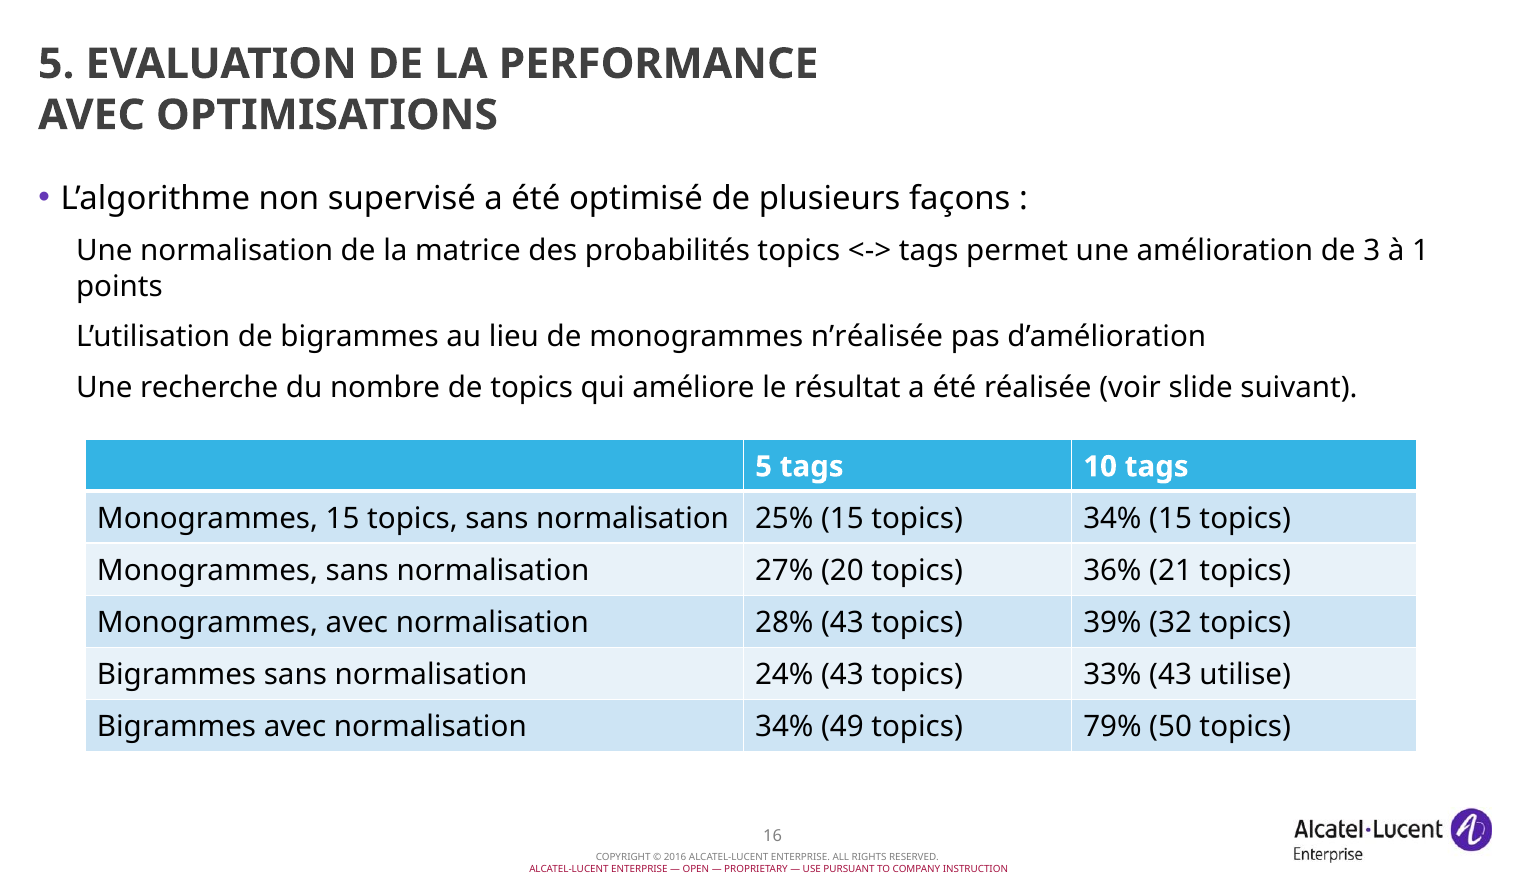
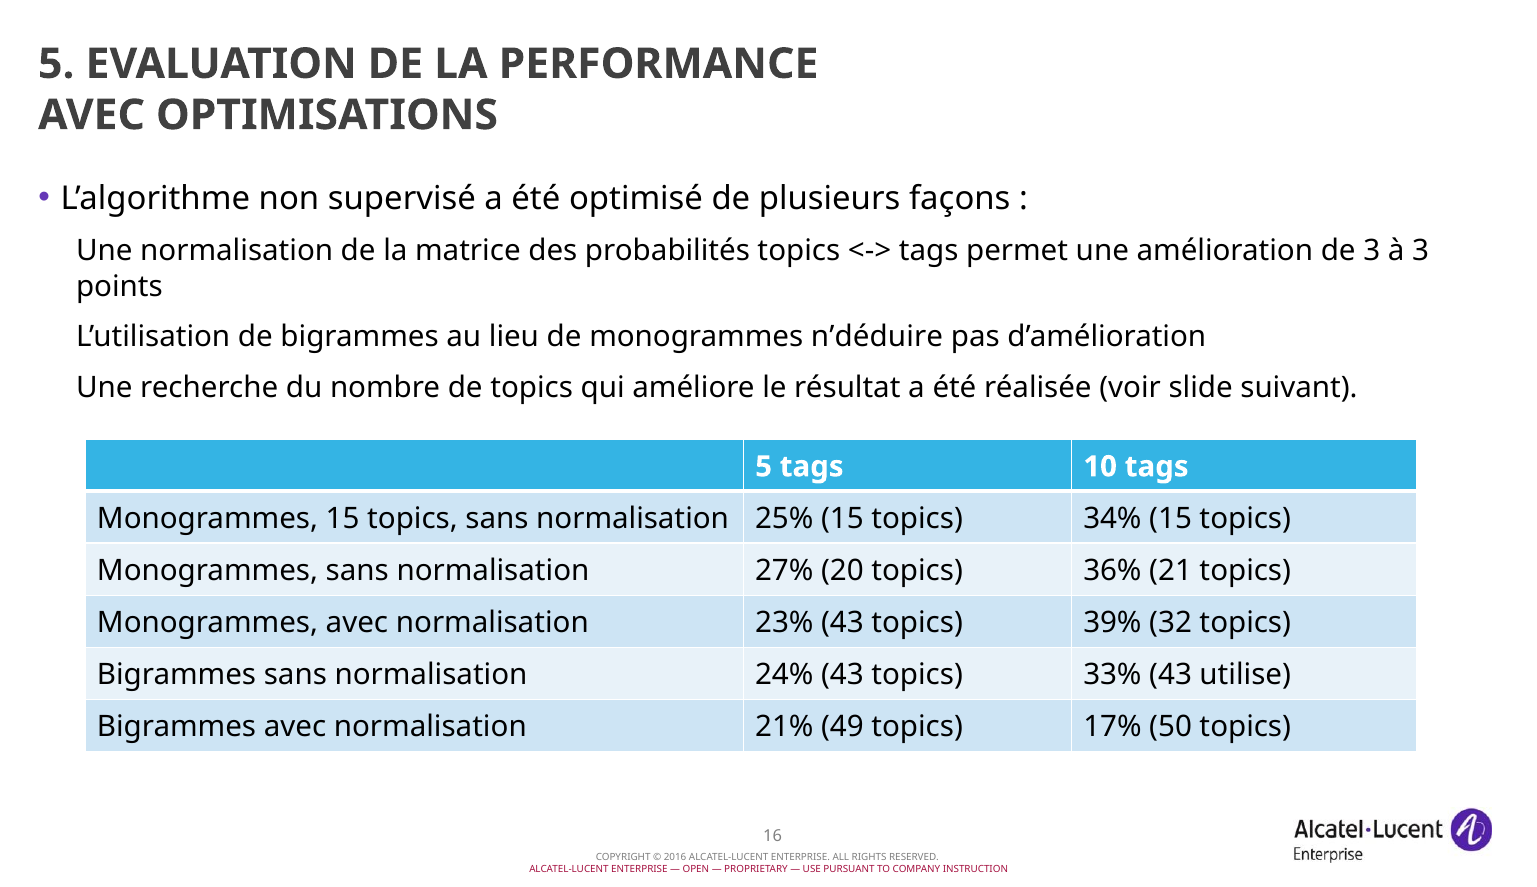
à 1: 1 -> 3
n’réalisée: n’réalisée -> n’déduire
28%: 28% -> 23%
normalisation 34%: 34% -> 21%
79%: 79% -> 17%
